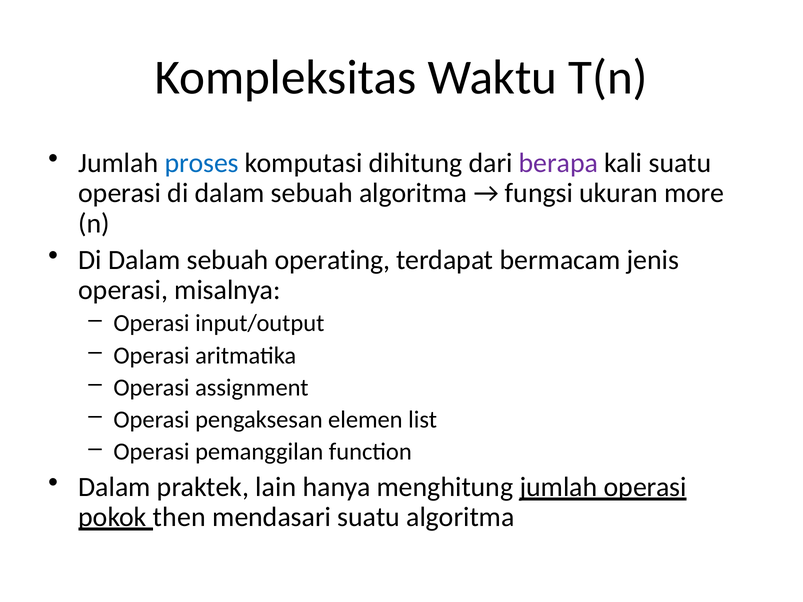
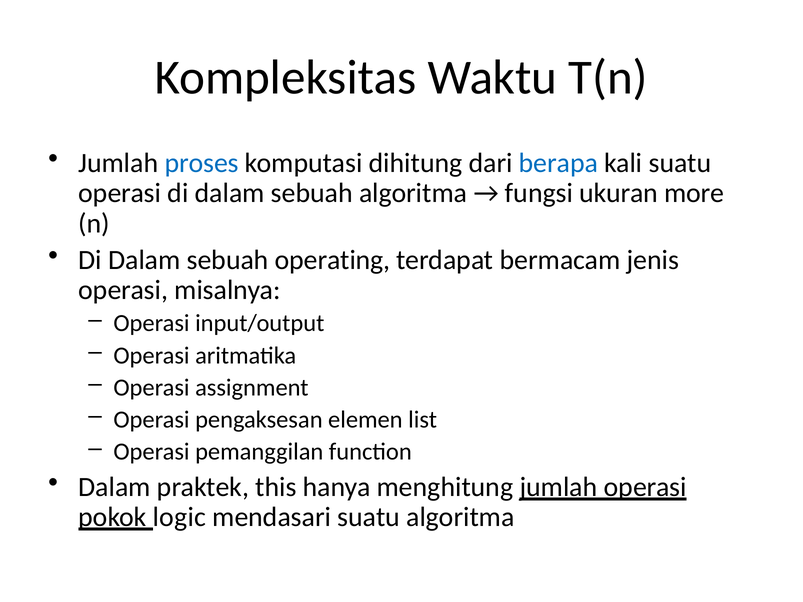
berapa colour: purple -> blue
lain: lain -> this
then: then -> logic
